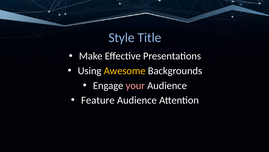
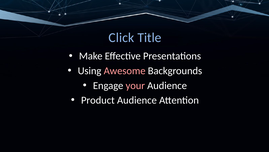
Style: Style -> Click
Awesome colour: yellow -> pink
Feature: Feature -> Product
